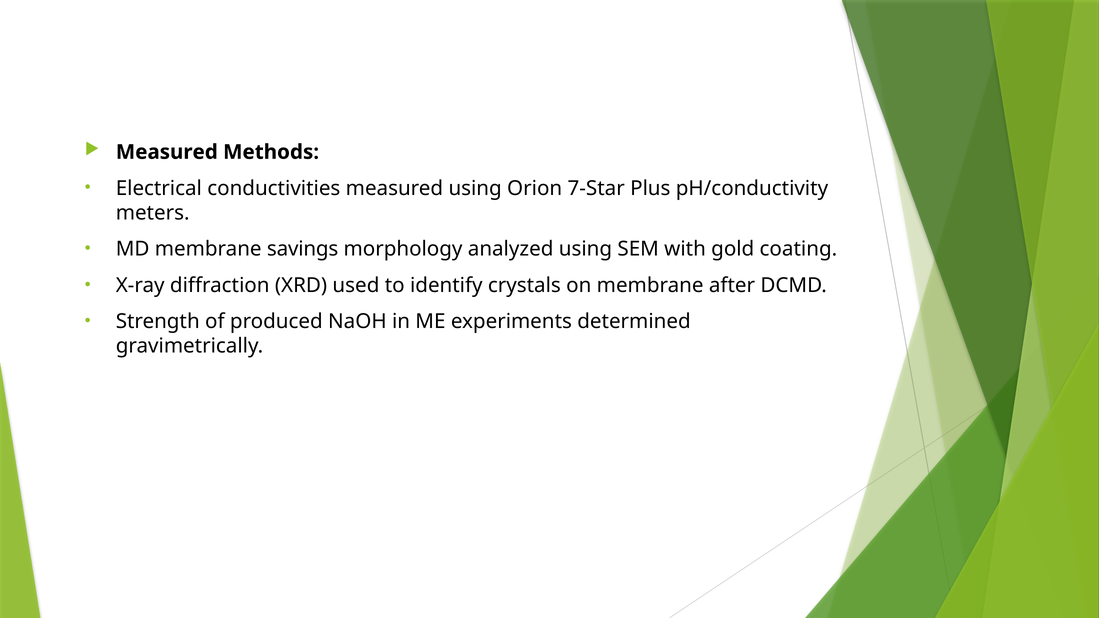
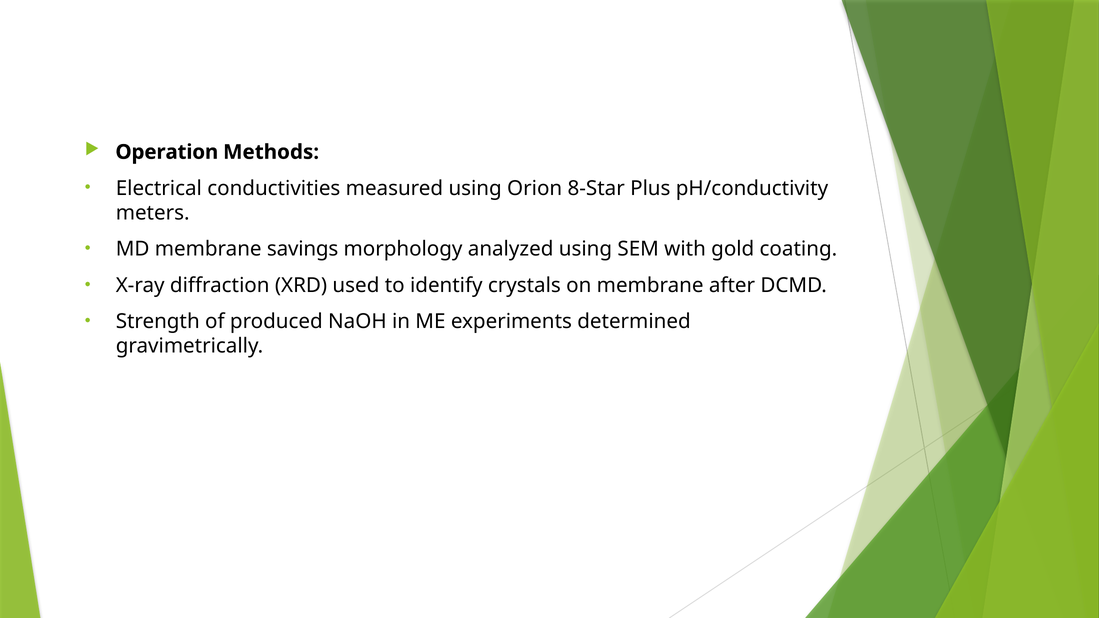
Measured at (167, 152): Measured -> Operation
7-Star: 7-Star -> 8-Star
